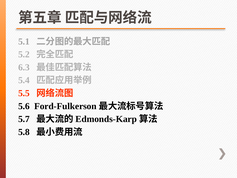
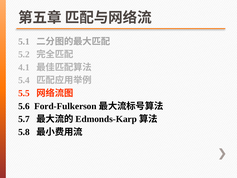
6.3: 6.3 -> 4.1
